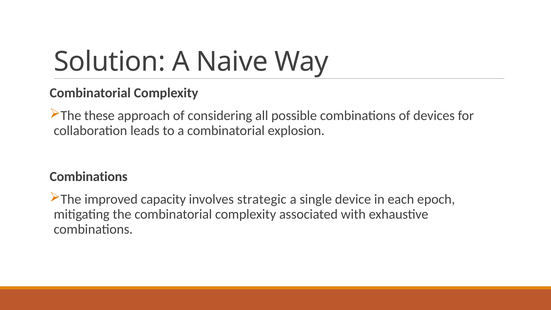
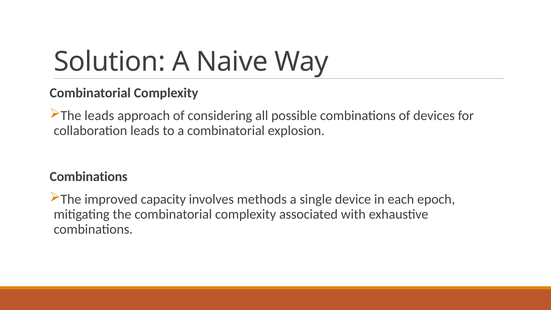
The these: these -> leads
strategic: strategic -> methods
